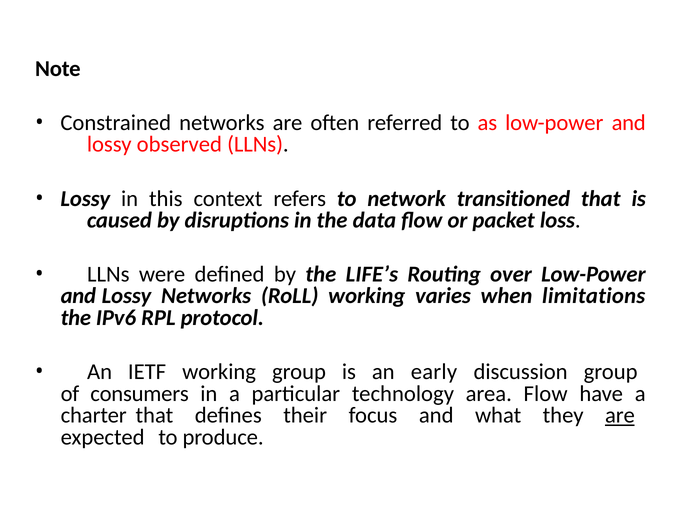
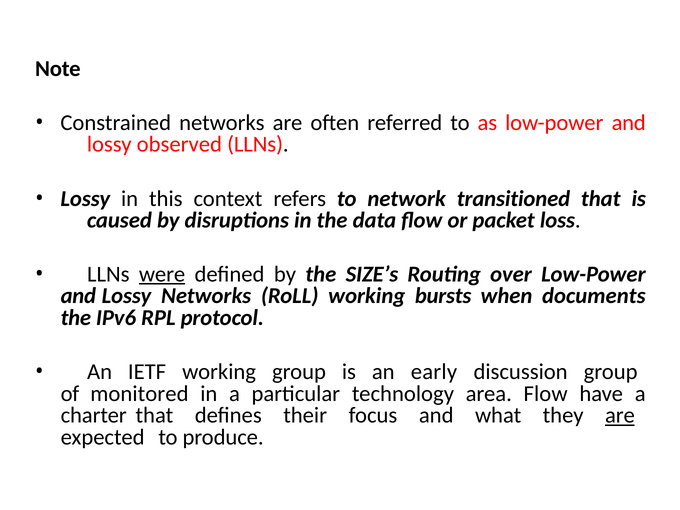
were underline: none -> present
LIFE’s: LIFE’s -> SIZE’s
varies: varies -> bursts
limitations: limitations -> documents
consumers: consumers -> monitored
